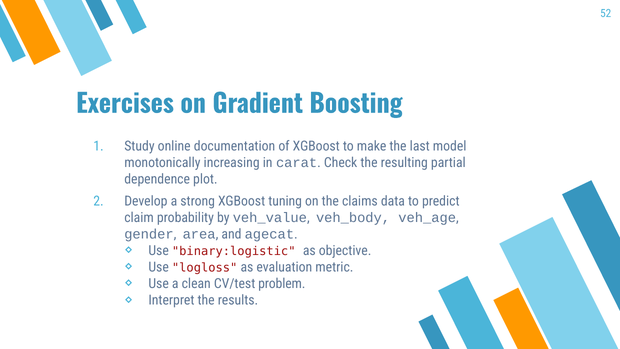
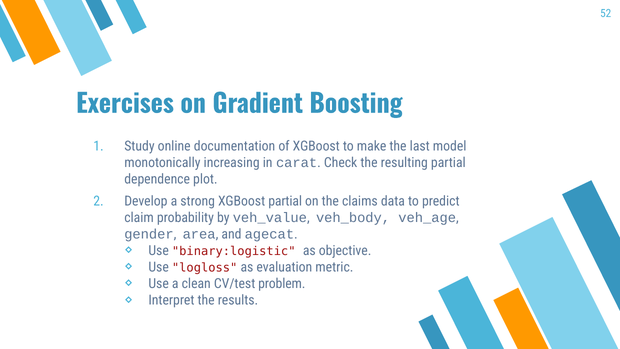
XGBoost tuning: tuning -> partial
